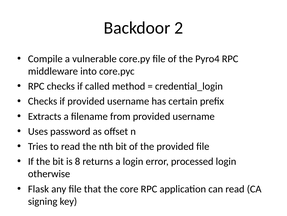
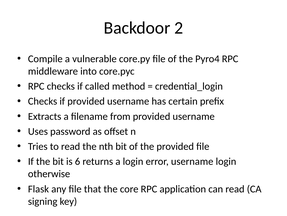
8: 8 -> 6
error processed: processed -> username
